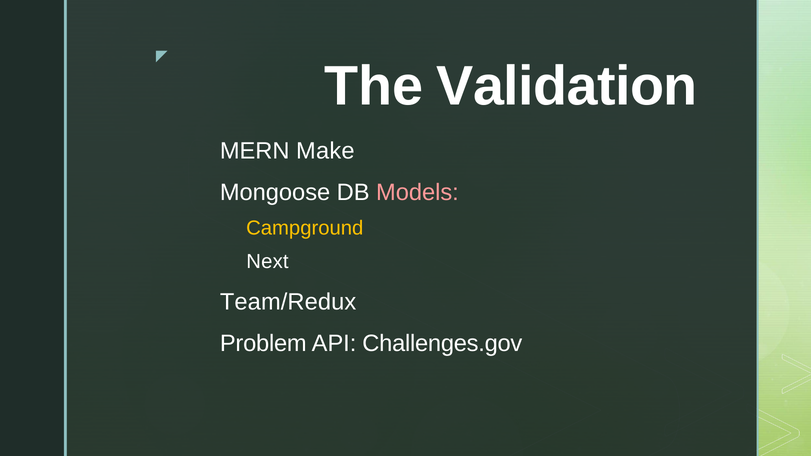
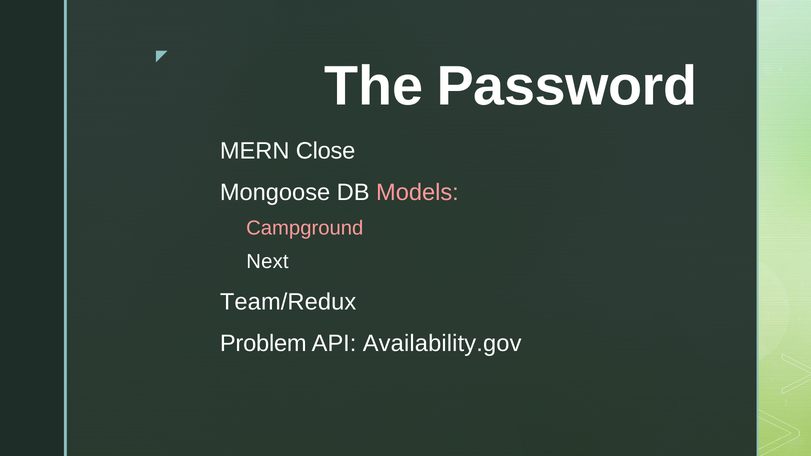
Validation: Validation -> Password
Make: Make -> Close
Campground colour: yellow -> pink
Challenges.gov: Challenges.gov -> Availability.gov
